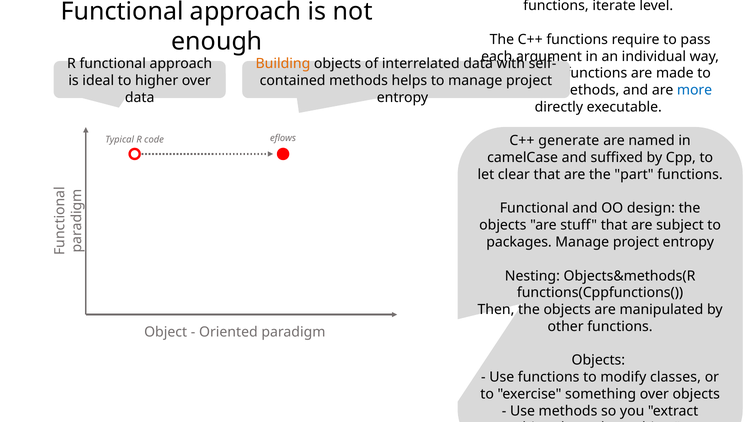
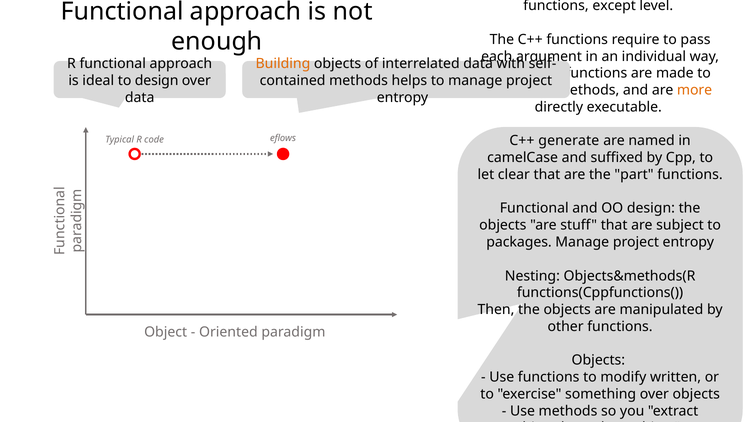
functions iterate: iterate -> except
to higher: higher -> design
more at (695, 90) colour: blue -> orange
modify classes: classes -> written
